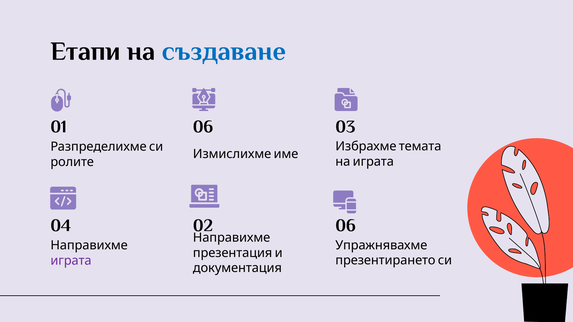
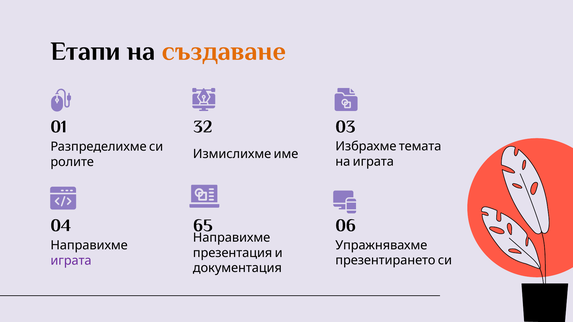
създаване colour: blue -> orange
01 06: 06 -> 32
02: 02 -> 65
